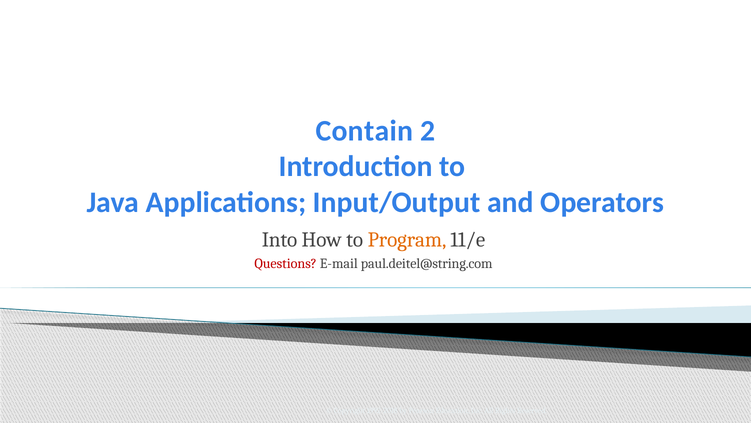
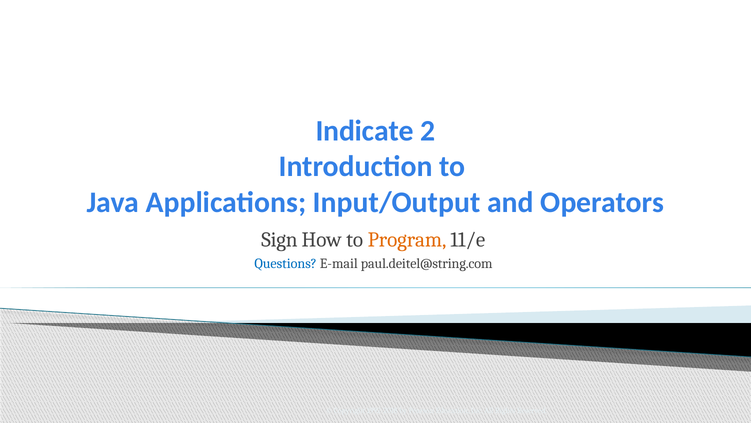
Contain: Contain -> Indicate
Into: Into -> Sign
Questions colour: red -> blue
